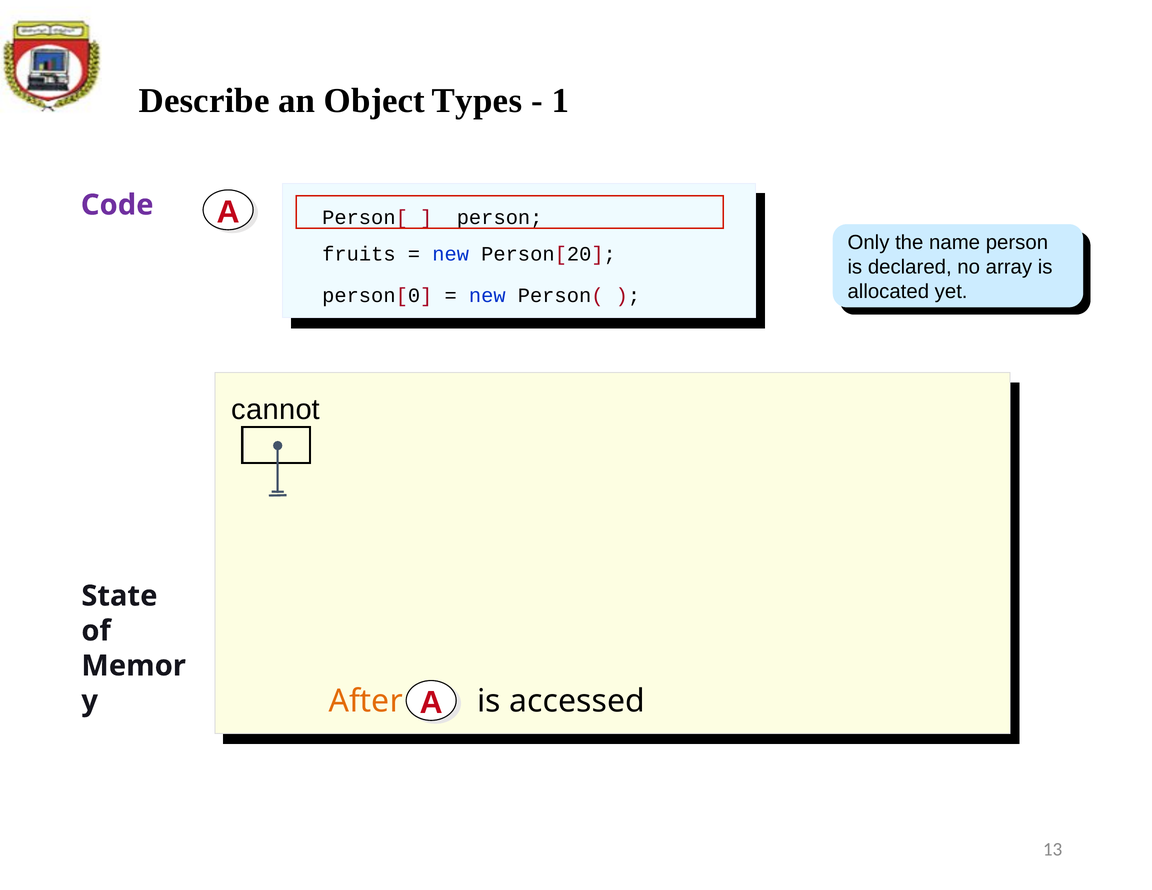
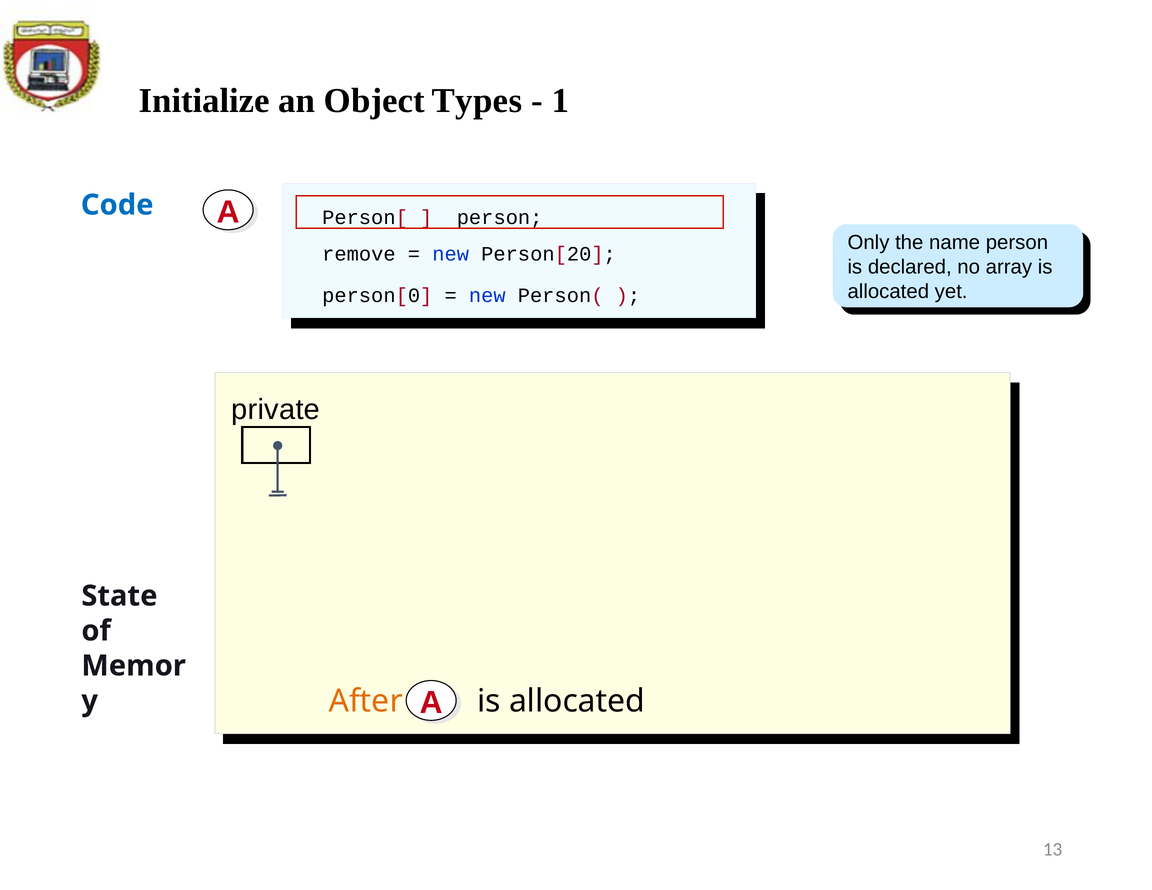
Describe: Describe -> Initialize
Code colour: purple -> blue
fruits: fruits -> remove
cannot: cannot -> private
accessed at (577, 701): accessed -> allocated
